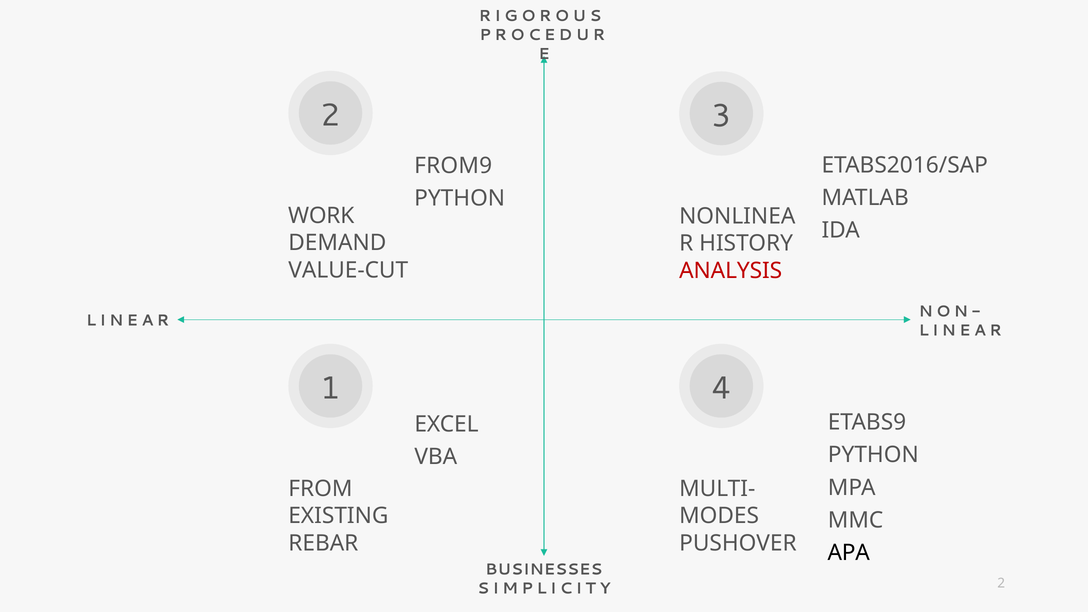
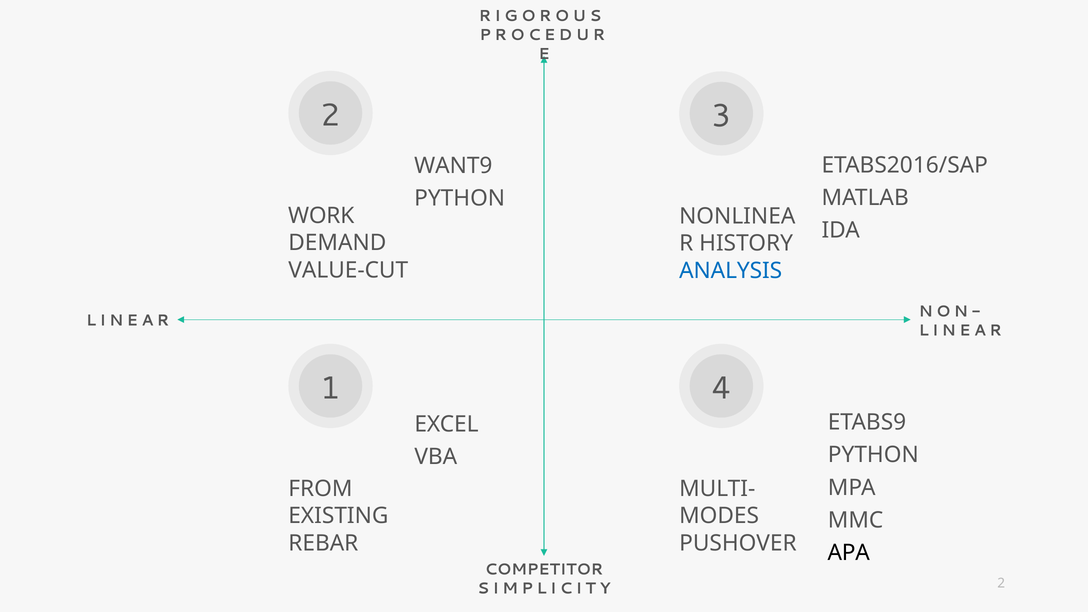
FROM9: FROM9 -> WANT9
ANALYSIS colour: red -> blue
BUSINESSES: BUSINESSES -> COMPETITOR
